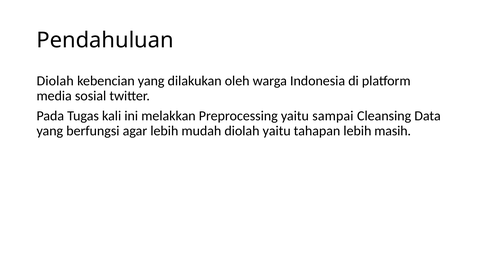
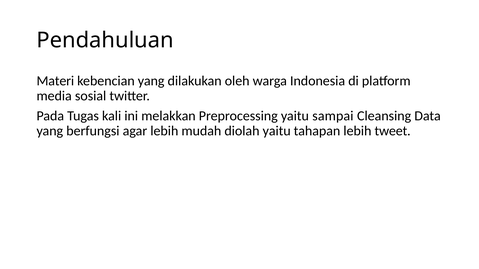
Diolah at (55, 81): Diolah -> Materi
masih: masih -> tweet
